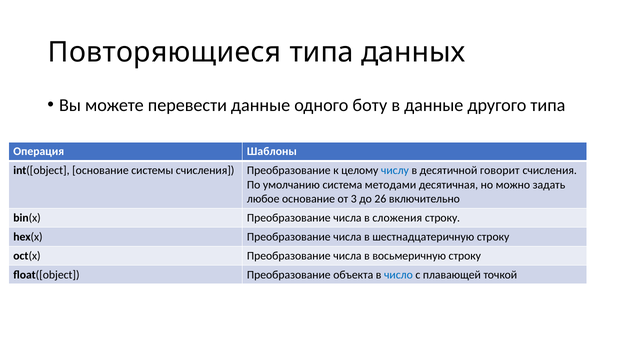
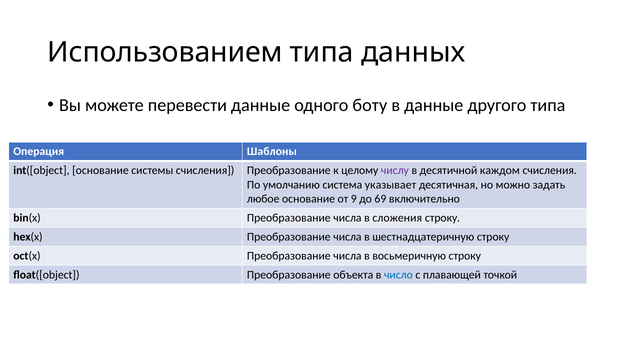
Повторяющиеся: Повторяющиеся -> Использованием
числу colour: blue -> purple
говорит: говорит -> каждом
методами: методами -> указывает
3: 3 -> 9
26: 26 -> 69
